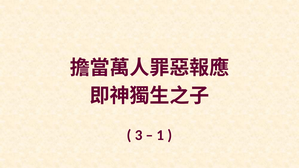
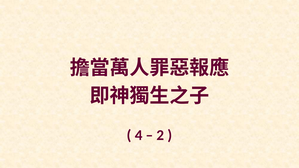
3: 3 -> 4
1: 1 -> 2
